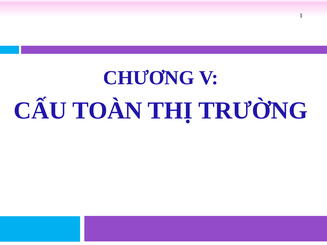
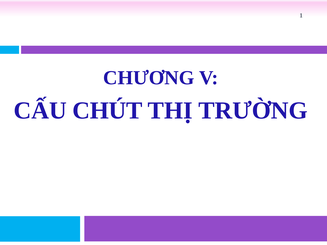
TOÀN: TOÀN -> CHÚT
